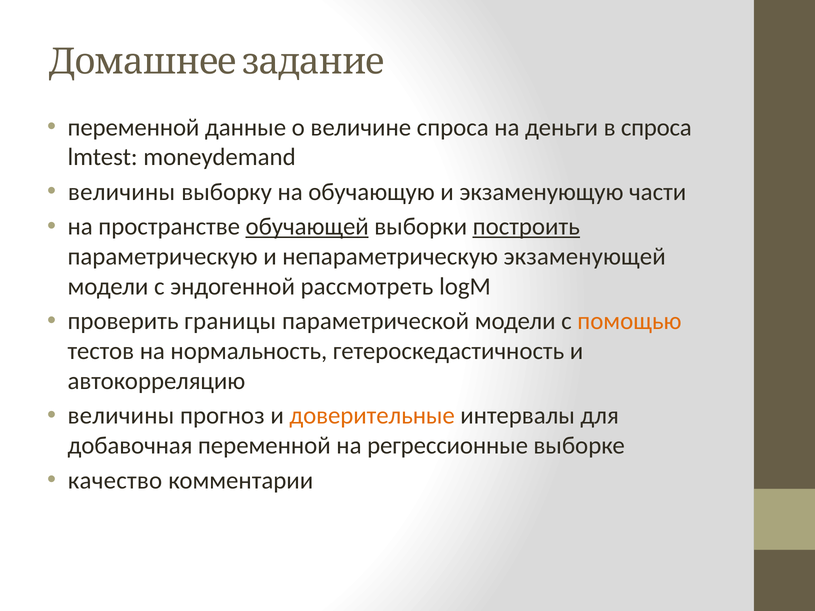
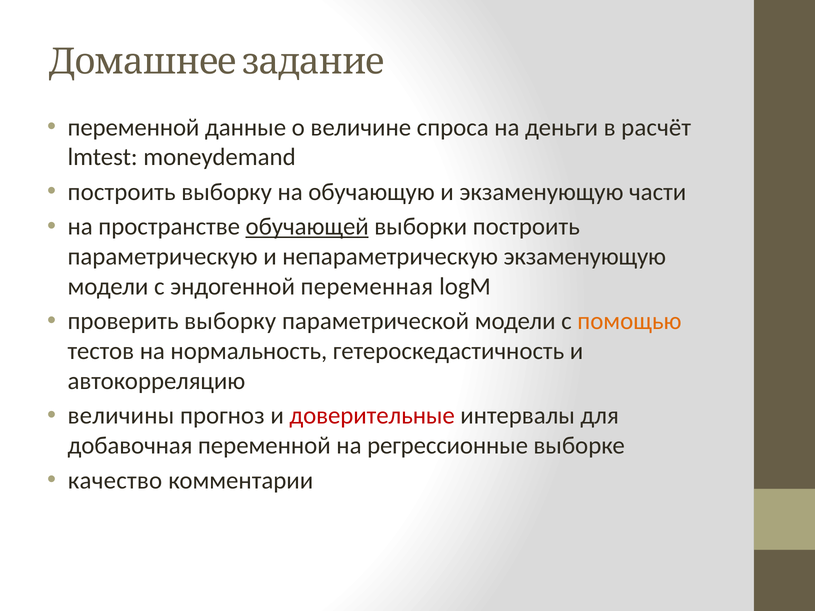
в спроса: спроса -> расчёт
величины at (122, 192): величины -> построить
построить at (526, 227) underline: present -> none
непараметрическую экзаменующей: экзаменующей -> экзаменующую
рассмотреть: рассмотреть -> переменная
проверить границы: границы -> выборку
доверительные colour: orange -> red
